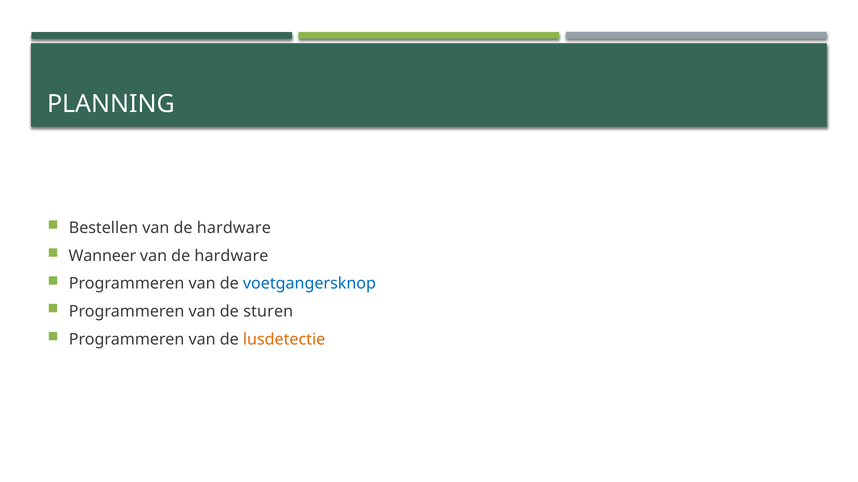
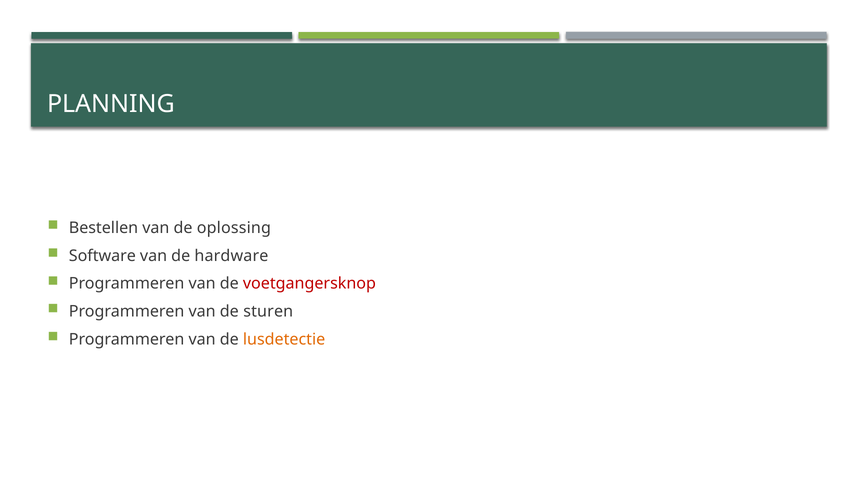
Bestellen van de hardware: hardware -> oplossing
Wanneer: Wanneer -> Software
voetgangersknop colour: blue -> red
